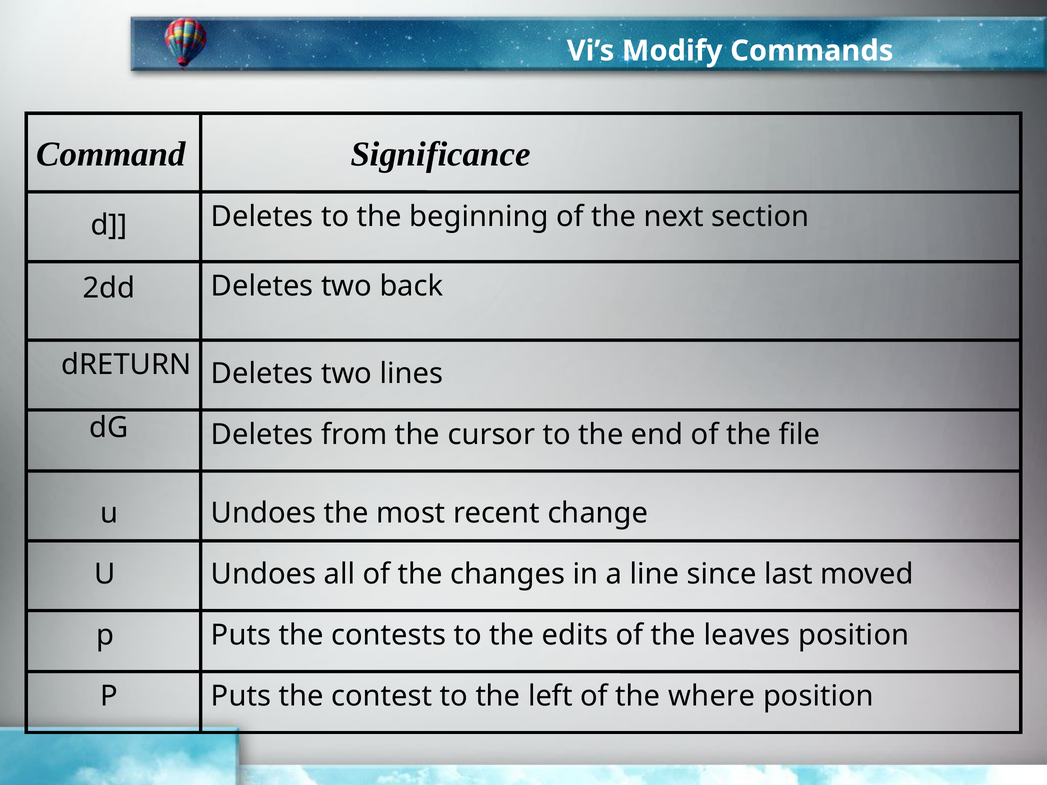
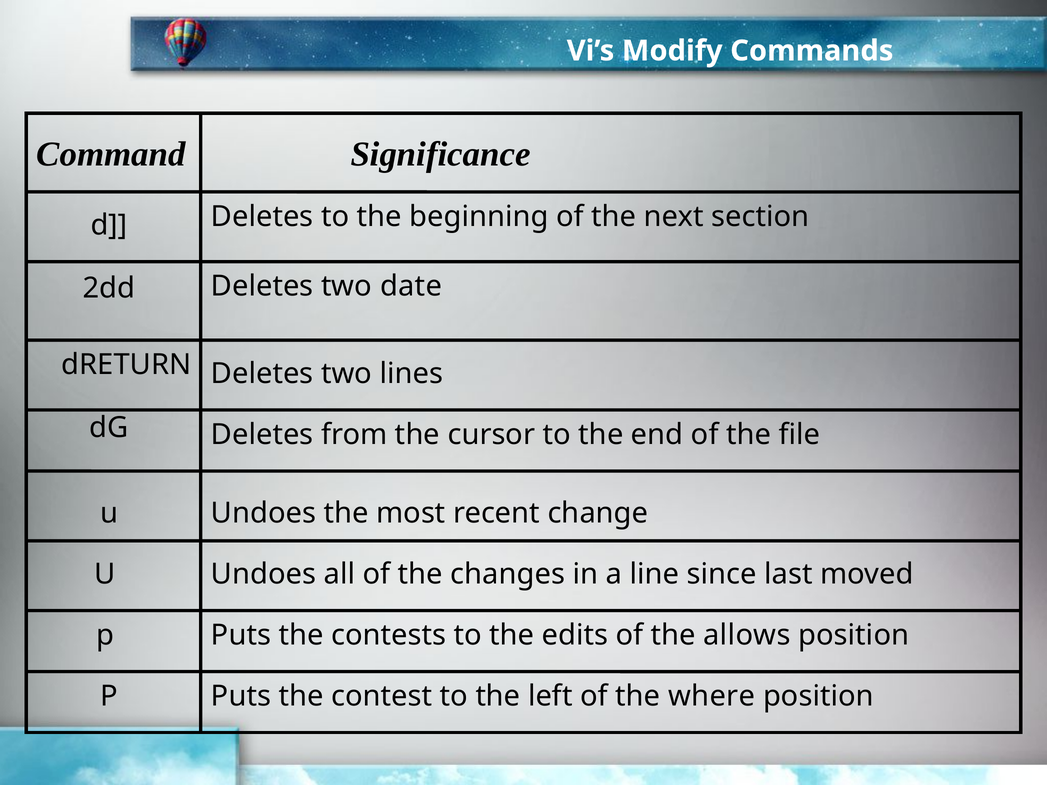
back: back -> date
leaves: leaves -> allows
